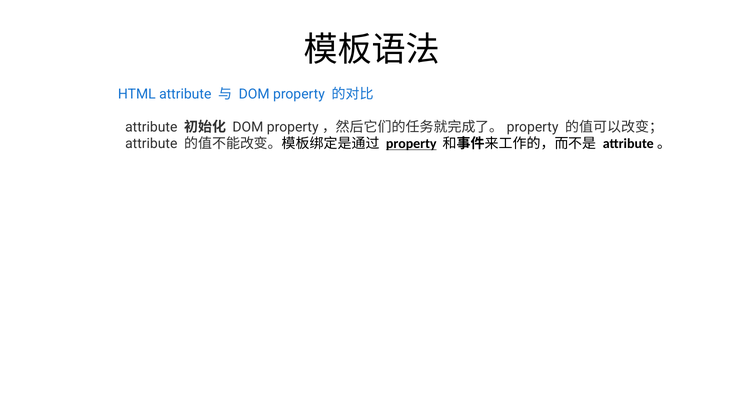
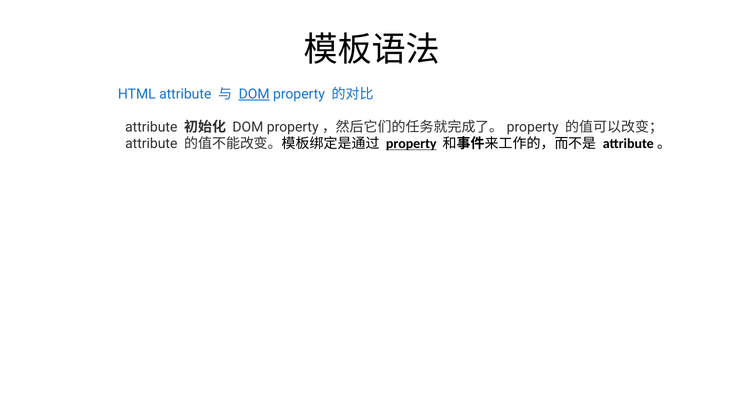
DOM at (254, 94) underline: none -> present
